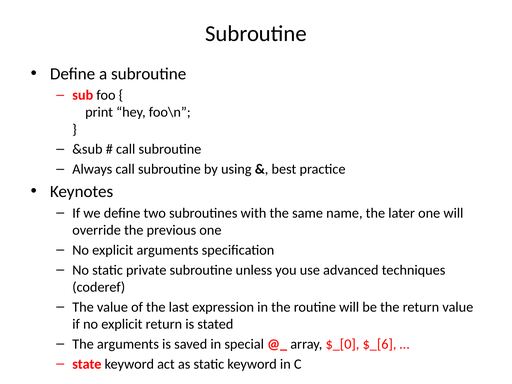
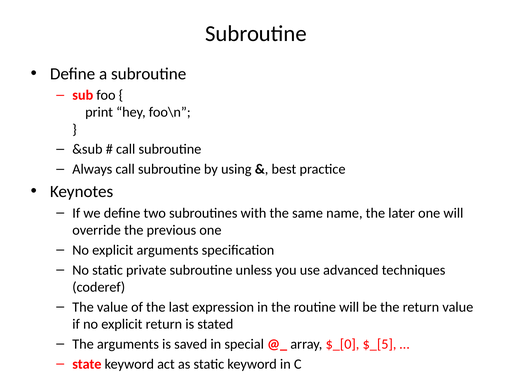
$_[6: $_[6 -> $_[5
